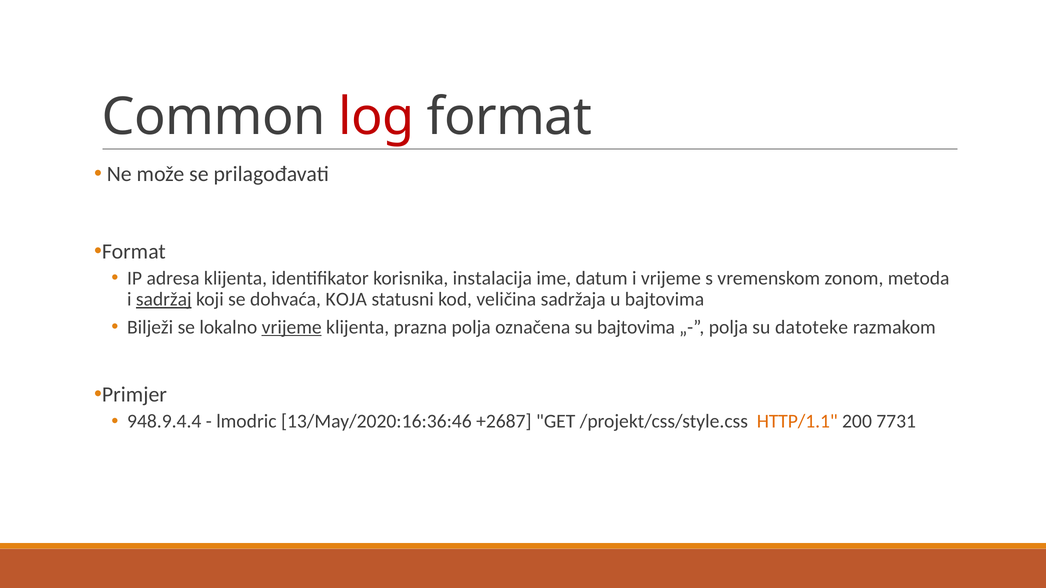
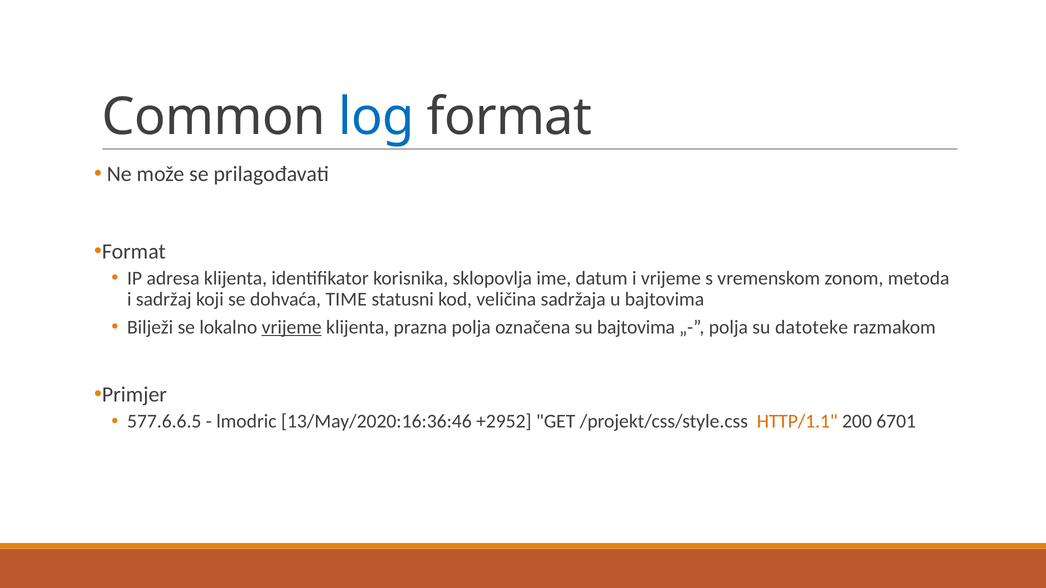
log colour: red -> blue
instalacija: instalacija -> sklopovlja
sadržaj underline: present -> none
KOJA: KOJA -> TIME
948.9.4.4: 948.9.4.4 -> 577.6.6.5
+2687: +2687 -> +2952
7731: 7731 -> 6701
